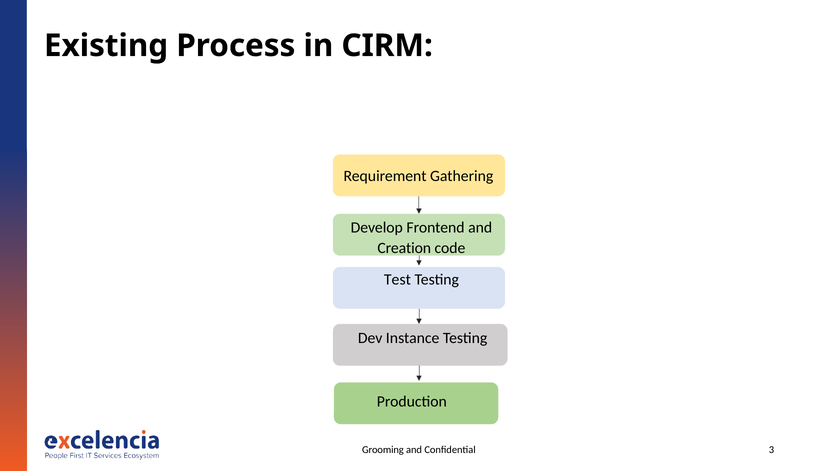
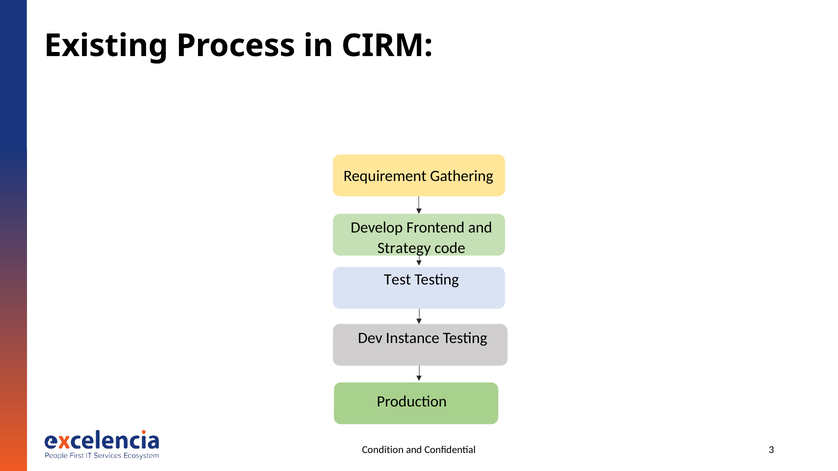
Creation: Creation -> Strategy
Grooming: Grooming -> Condition
